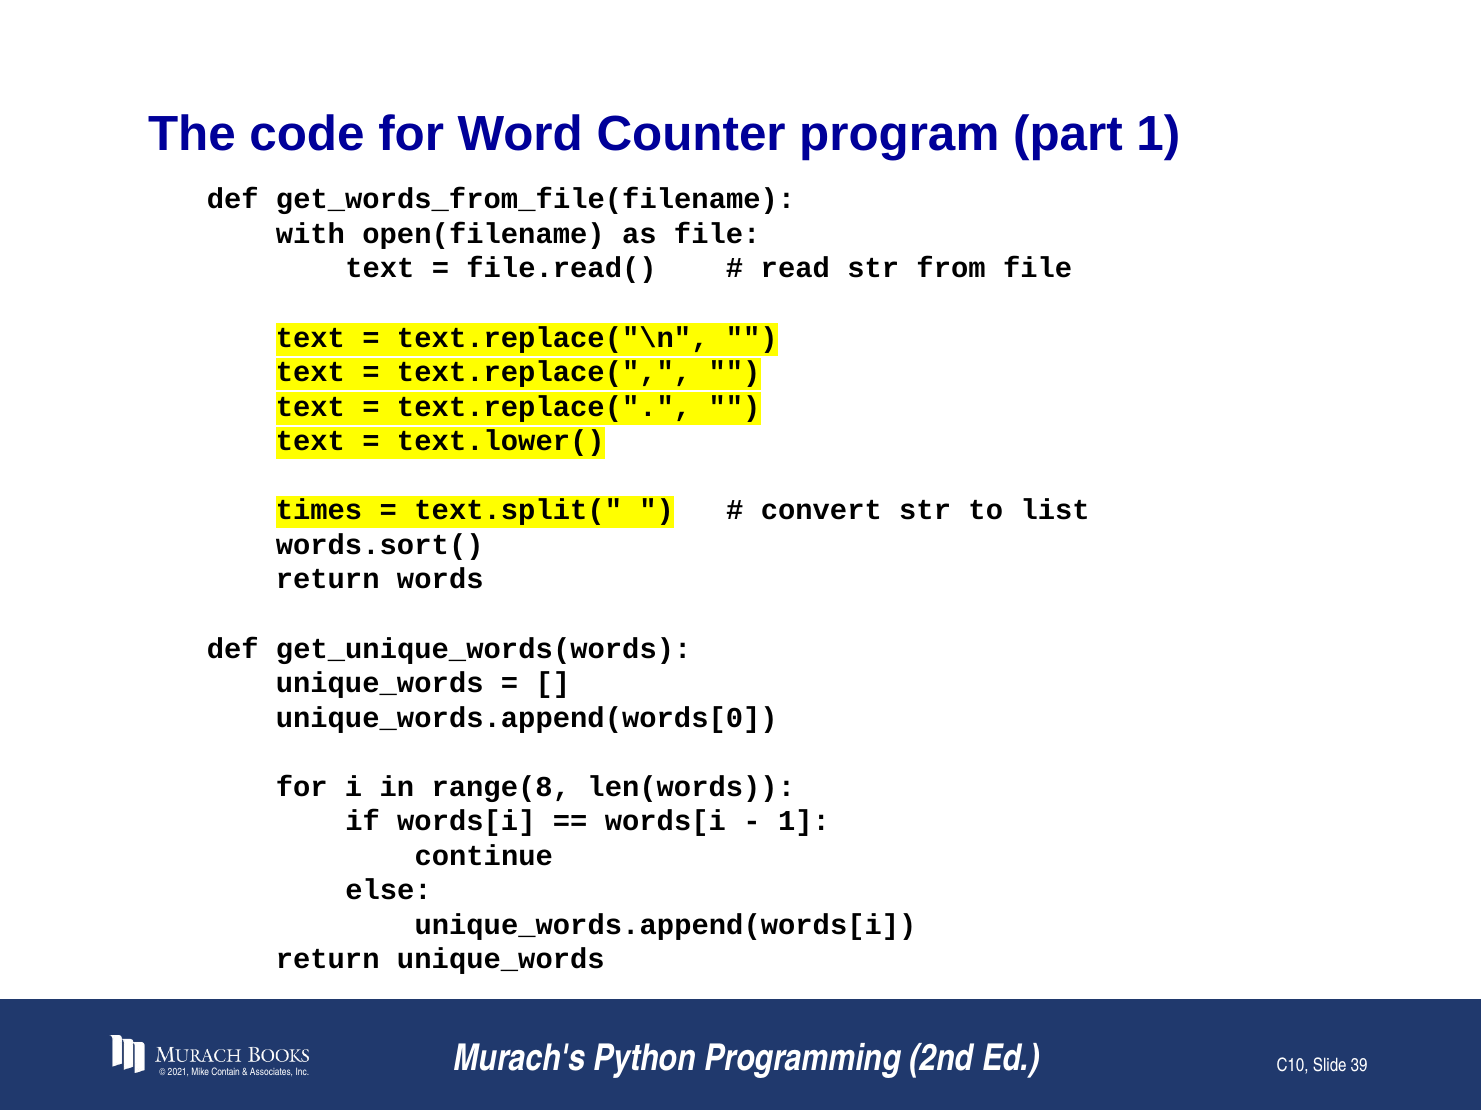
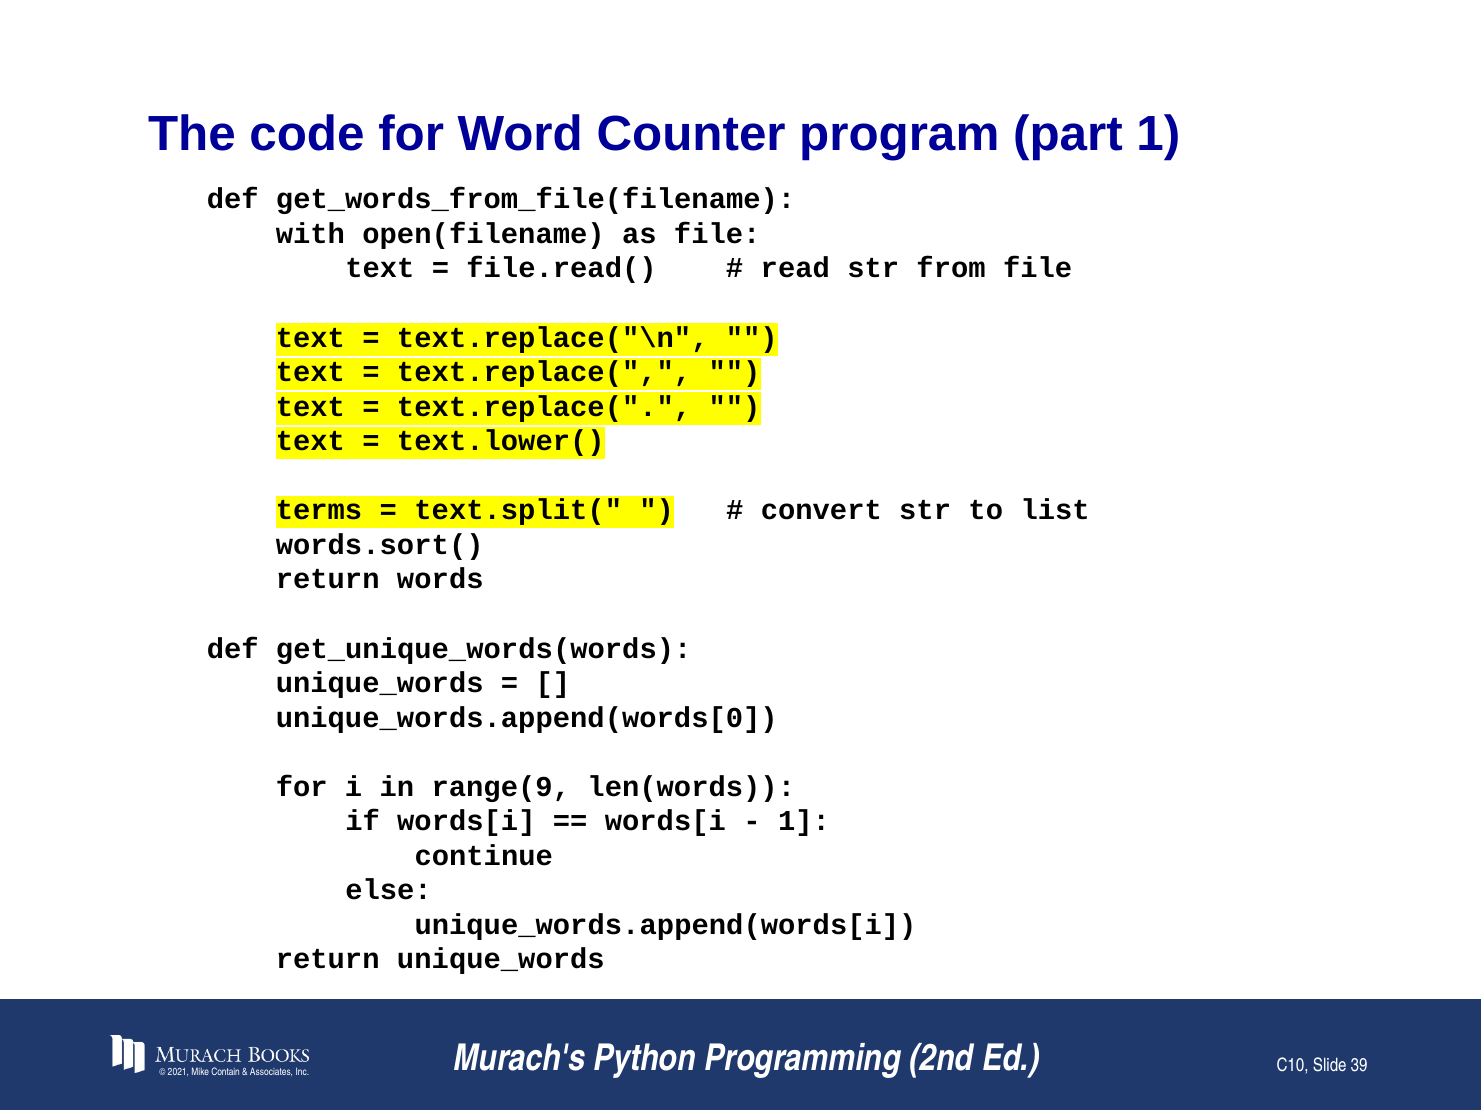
times: times -> terms
range(8: range(8 -> range(9
